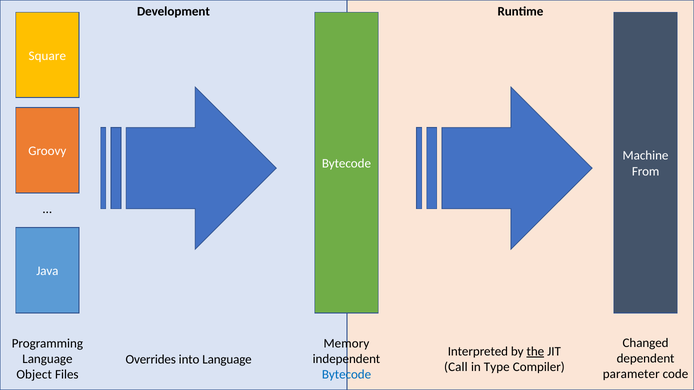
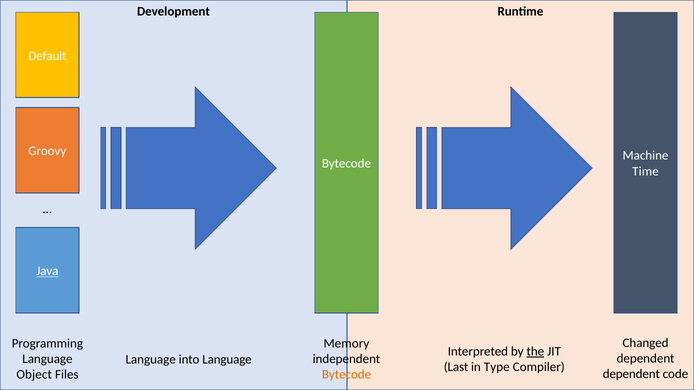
Square: Square -> Default
From: From -> Time
Java underline: none -> present
Overrides at (151, 360): Overrides -> Language
Call: Call -> Last
parameter at (631, 374): parameter -> dependent
Bytecode at (347, 375) colour: blue -> orange
